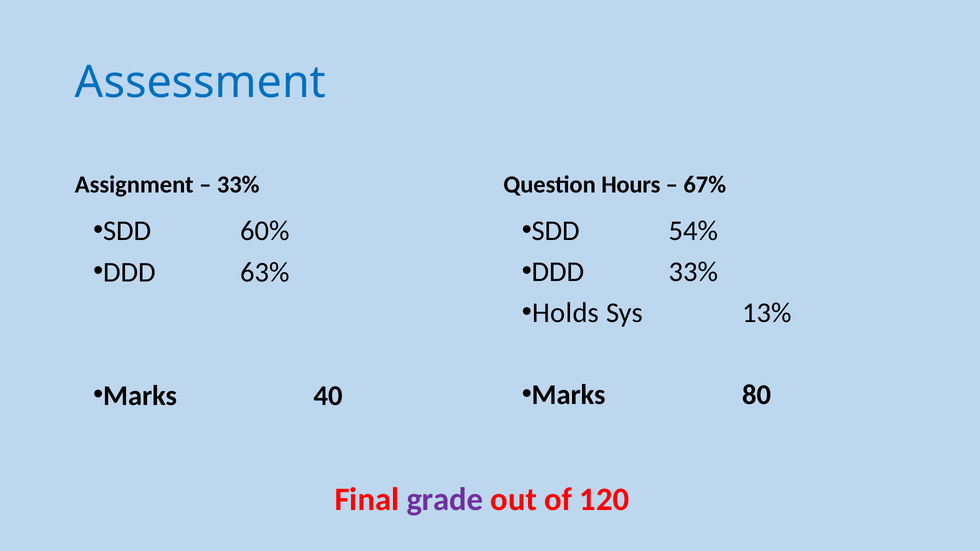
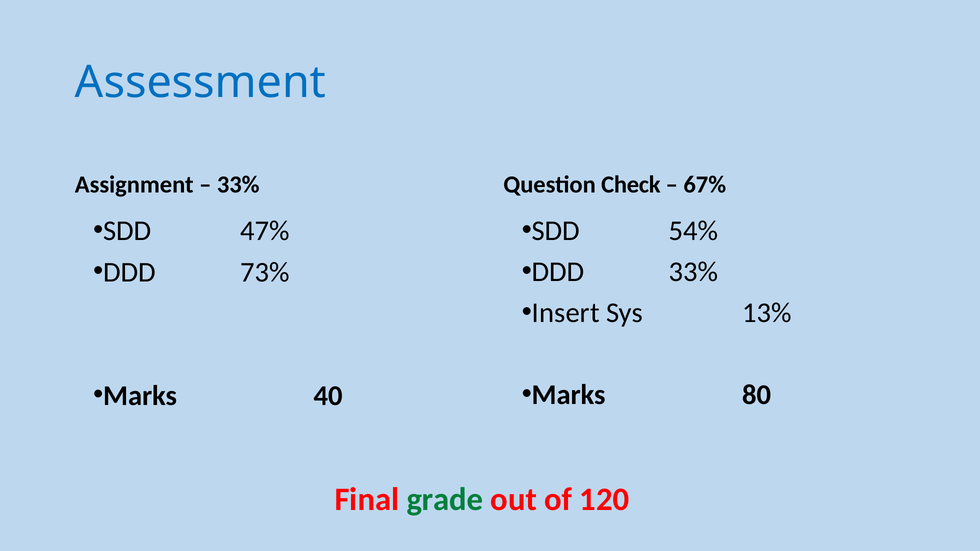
Hours: Hours -> Check
60%: 60% -> 47%
63%: 63% -> 73%
Holds: Holds -> Insert
grade colour: purple -> green
